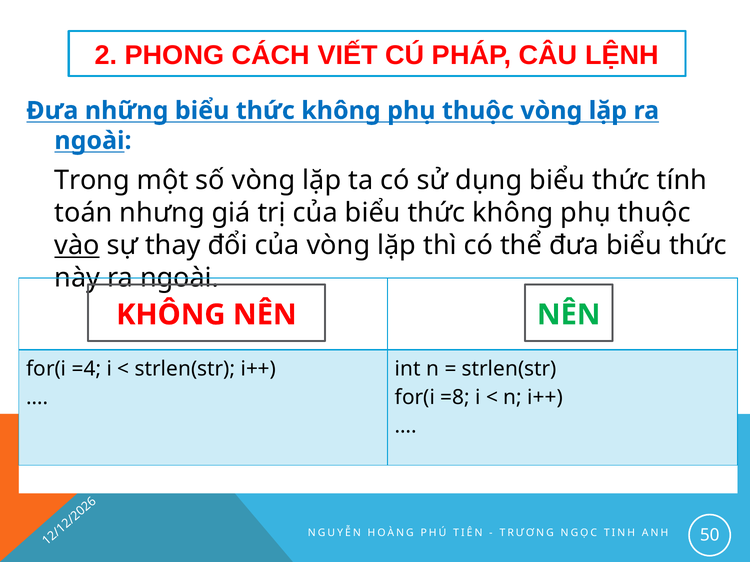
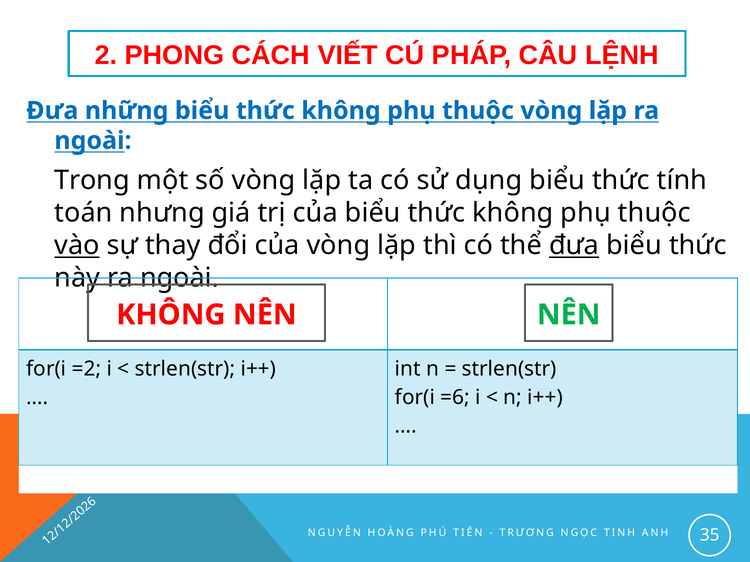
đưa at (574, 246) underline: none -> present
=4: =4 -> =2
=8: =8 -> =6
50: 50 -> 35
